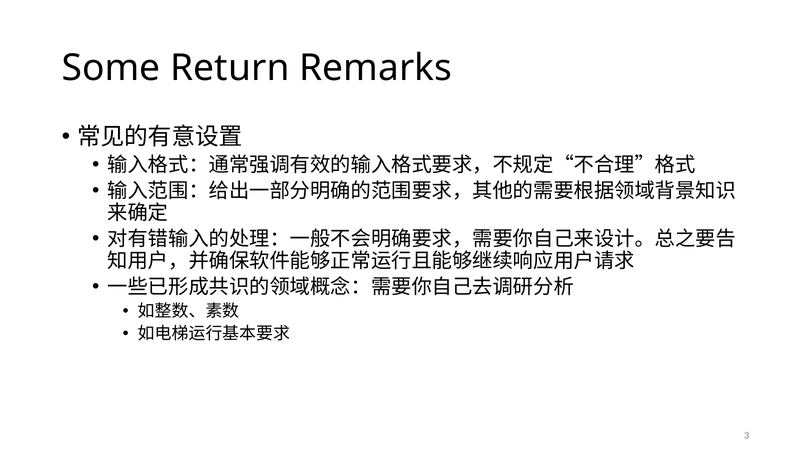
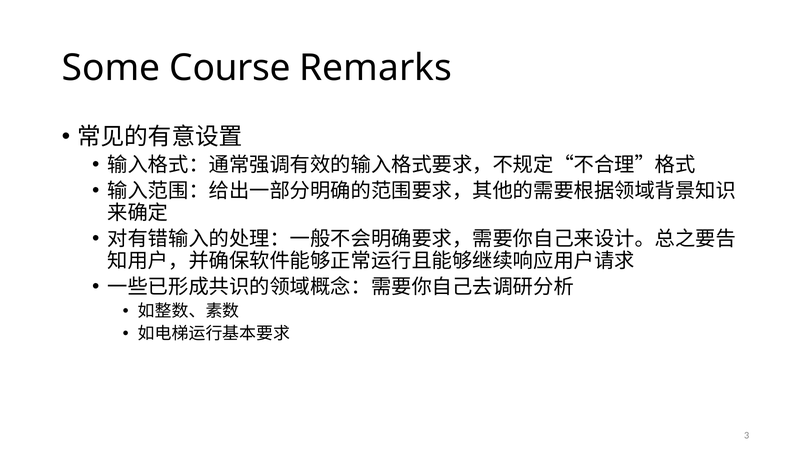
Return: Return -> Course
